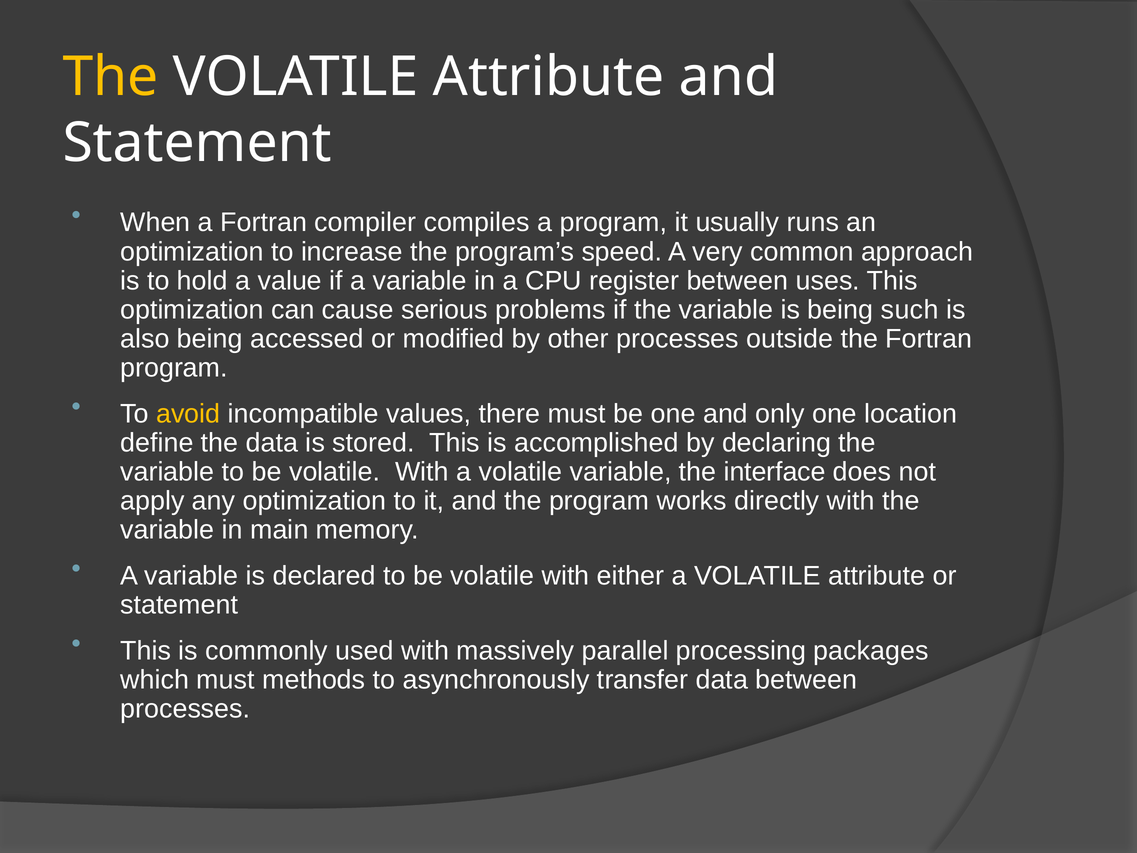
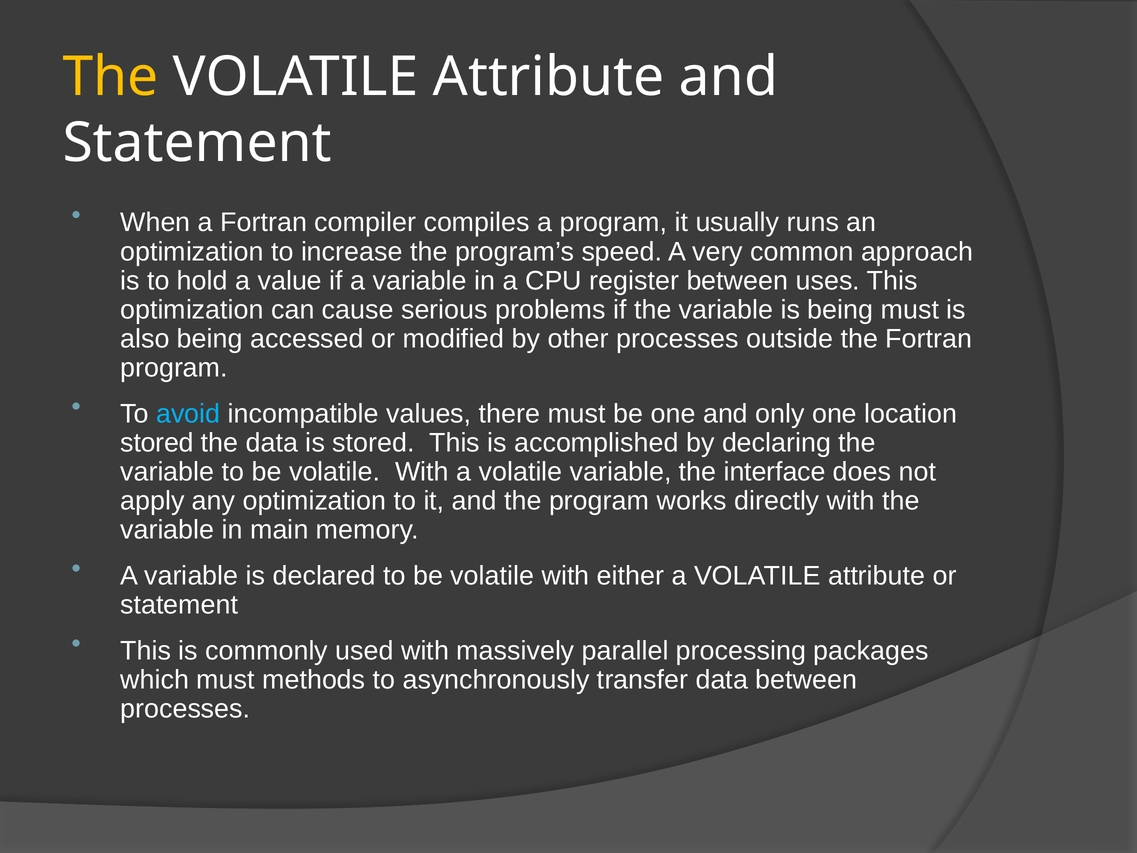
being such: such -> must
avoid colour: yellow -> light blue
define at (157, 443): define -> stored
